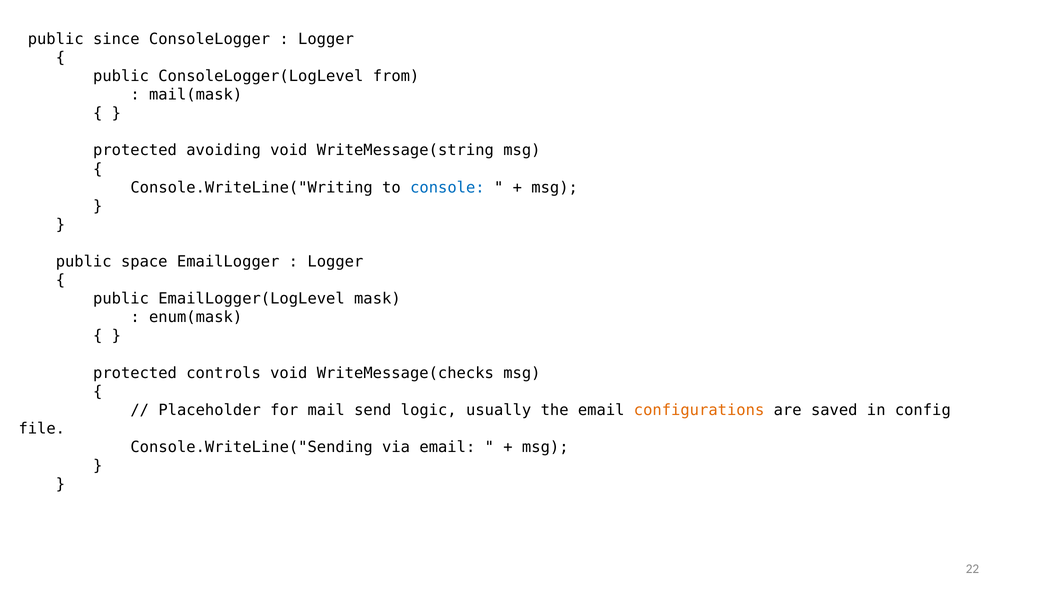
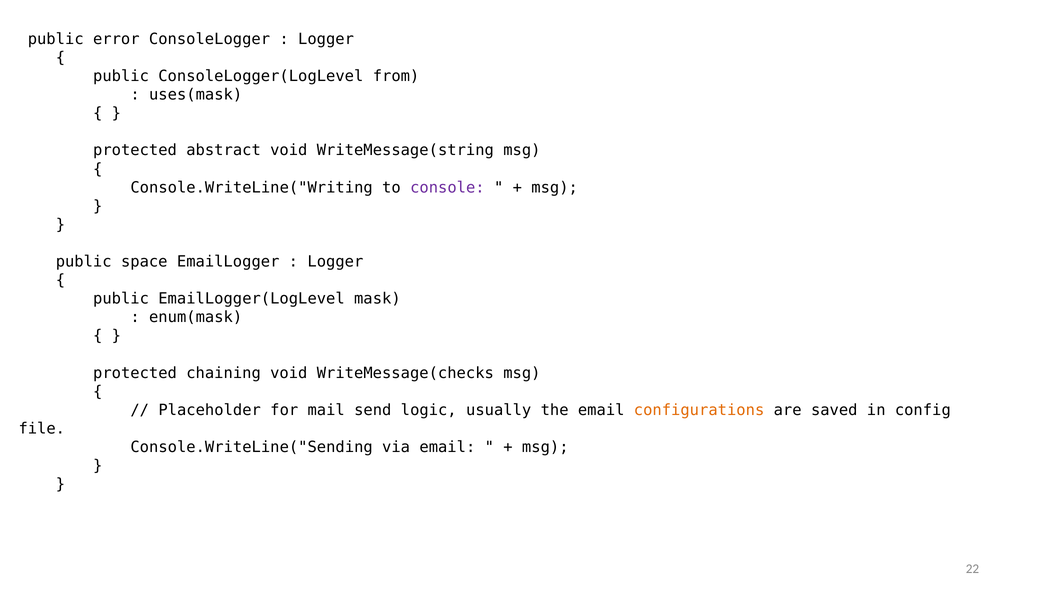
since: since -> error
mail(mask: mail(mask -> uses(mask
avoiding: avoiding -> abstract
console colour: blue -> purple
controls: controls -> chaining
